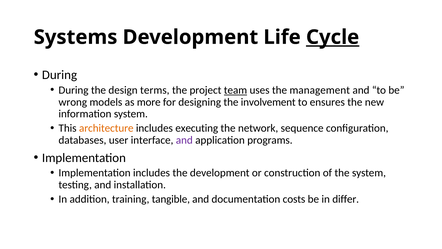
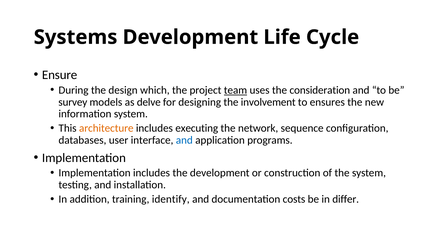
Cycle underline: present -> none
During at (60, 75): During -> Ensure
terms: terms -> which
management: management -> consideration
wrong: wrong -> survey
more: more -> delve
and at (184, 140) colour: purple -> blue
tangible: tangible -> identify
